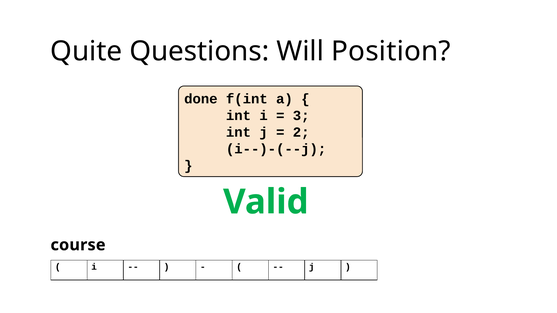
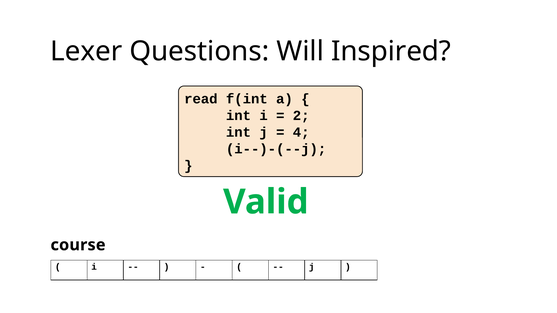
Quite: Quite -> Lexer
Position: Position -> Inspired
done: done -> read
3: 3 -> 2
2: 2 -> 4
